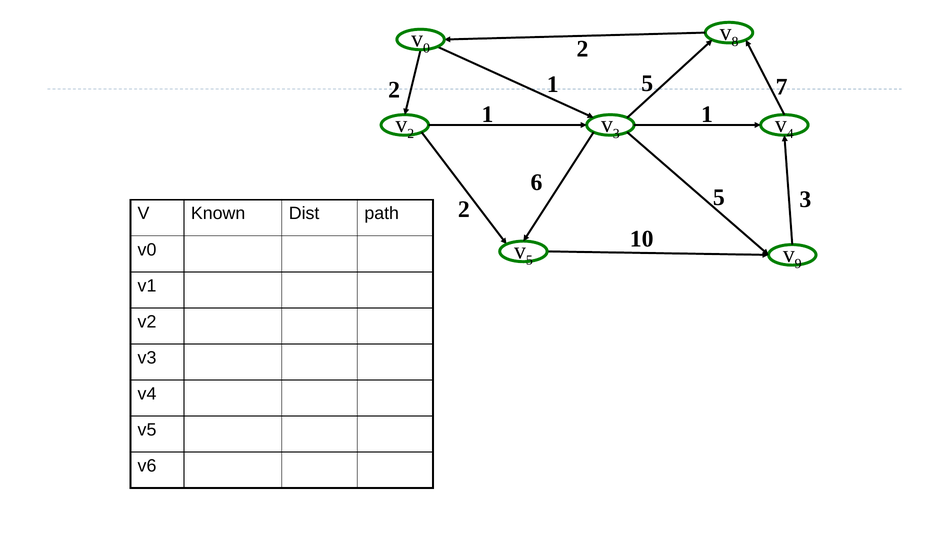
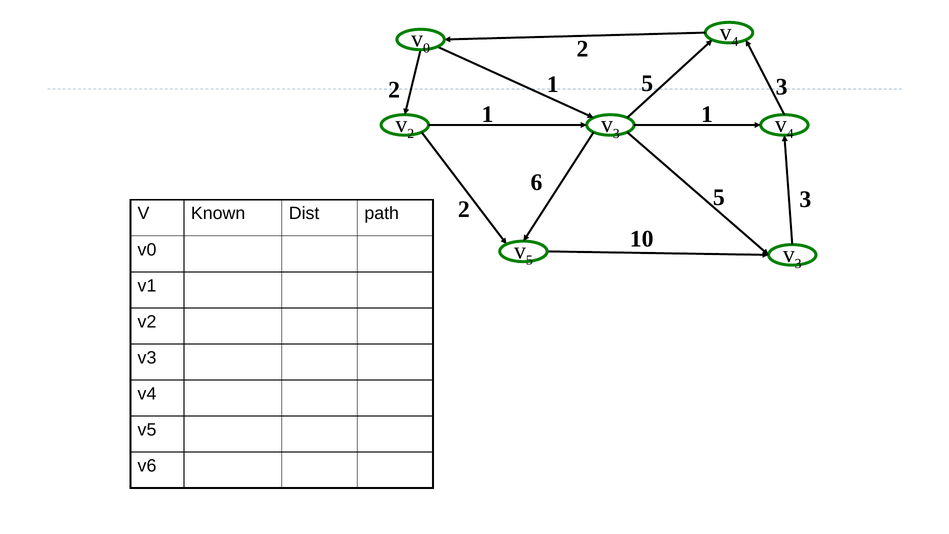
8 at (735, 42): 8 -> 4
1 7: 7 -> 3
9 at (798, 264): 9 -> 3
